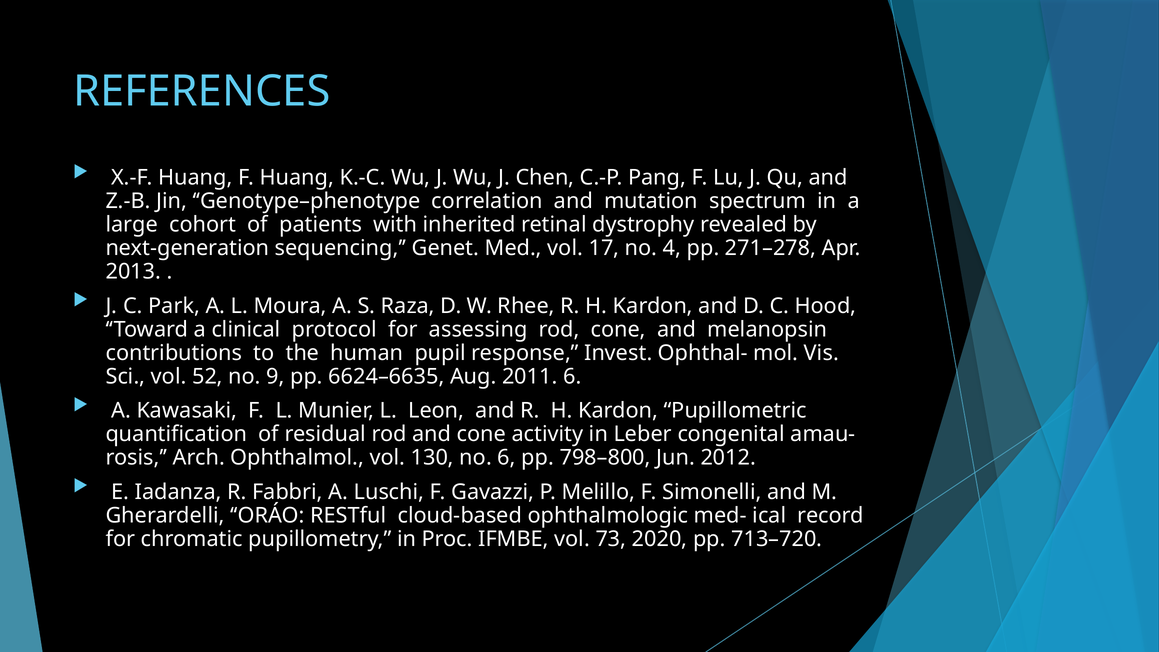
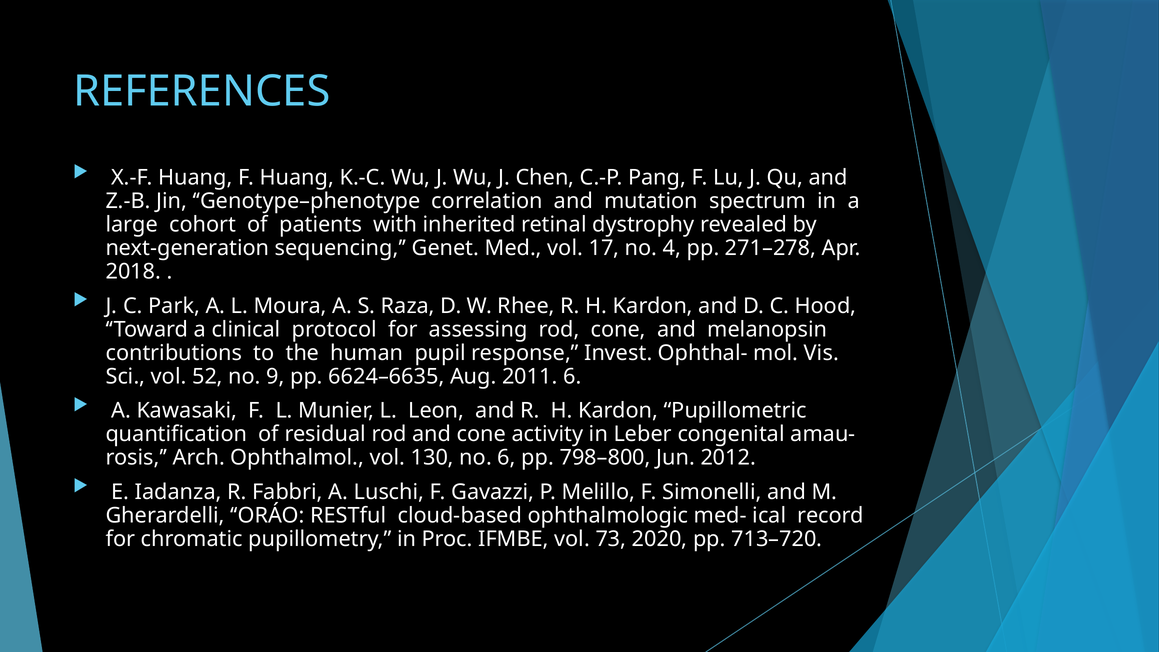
2013: 2013 -> 2018
